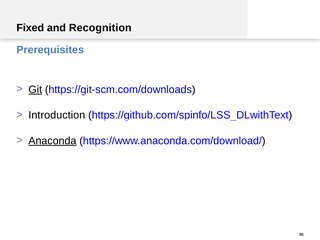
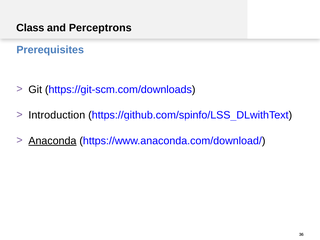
Fixed: Fixed -> Class
Recognition: Recognition -> Perceptrons
Git underline: present -> none
